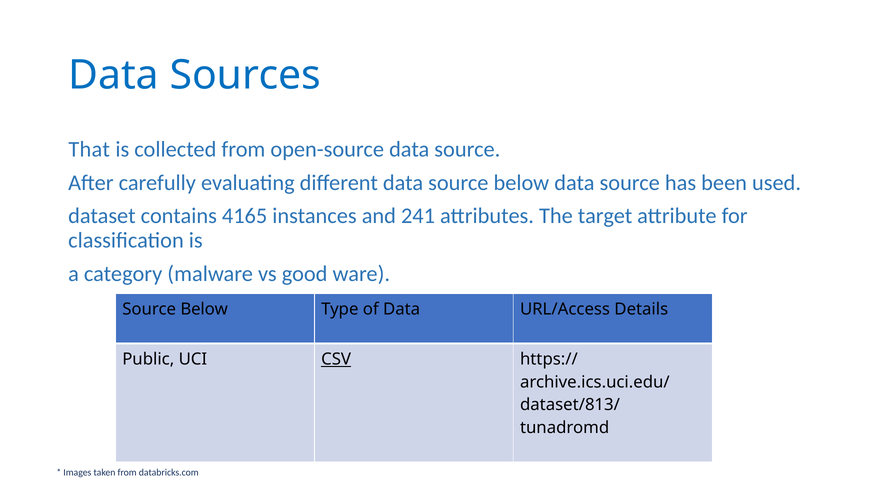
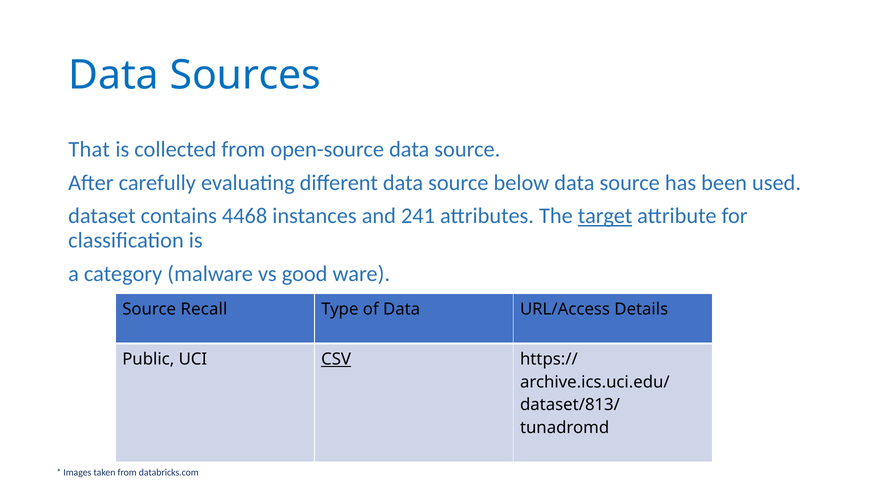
4165: 4165 -> 4468
target underline: none -> present
Below at (204, 309): Below -> Recall
